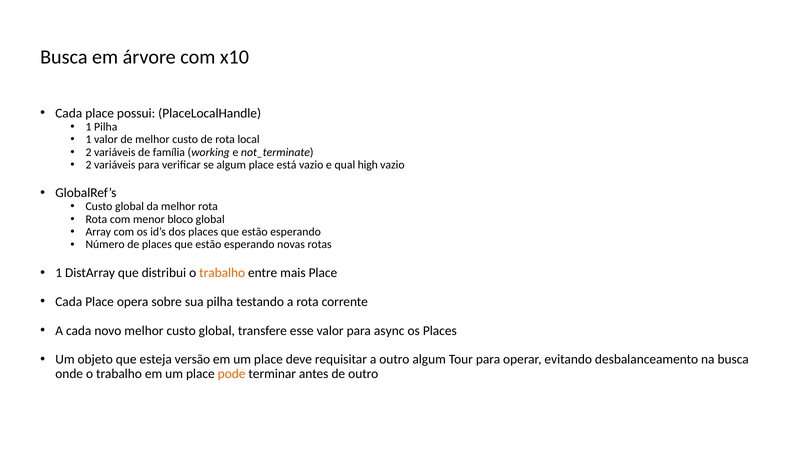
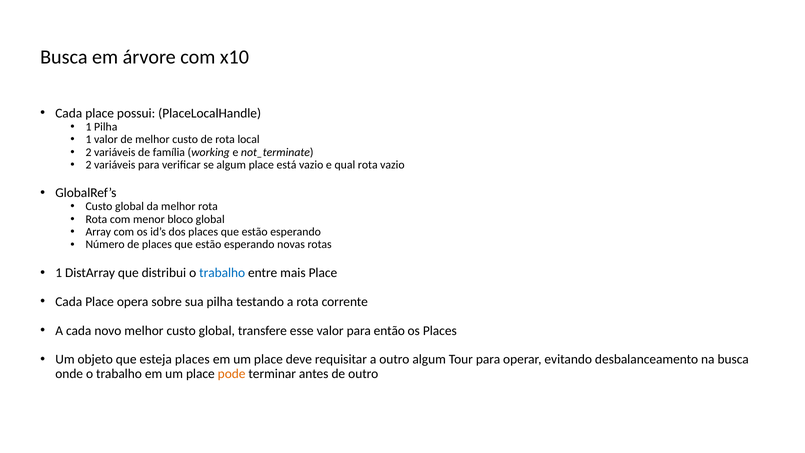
qual high: high -> rota
trabalho at (222, 273) colour: orange -> blue
async: async -> então
esteja versão: versão -> places
